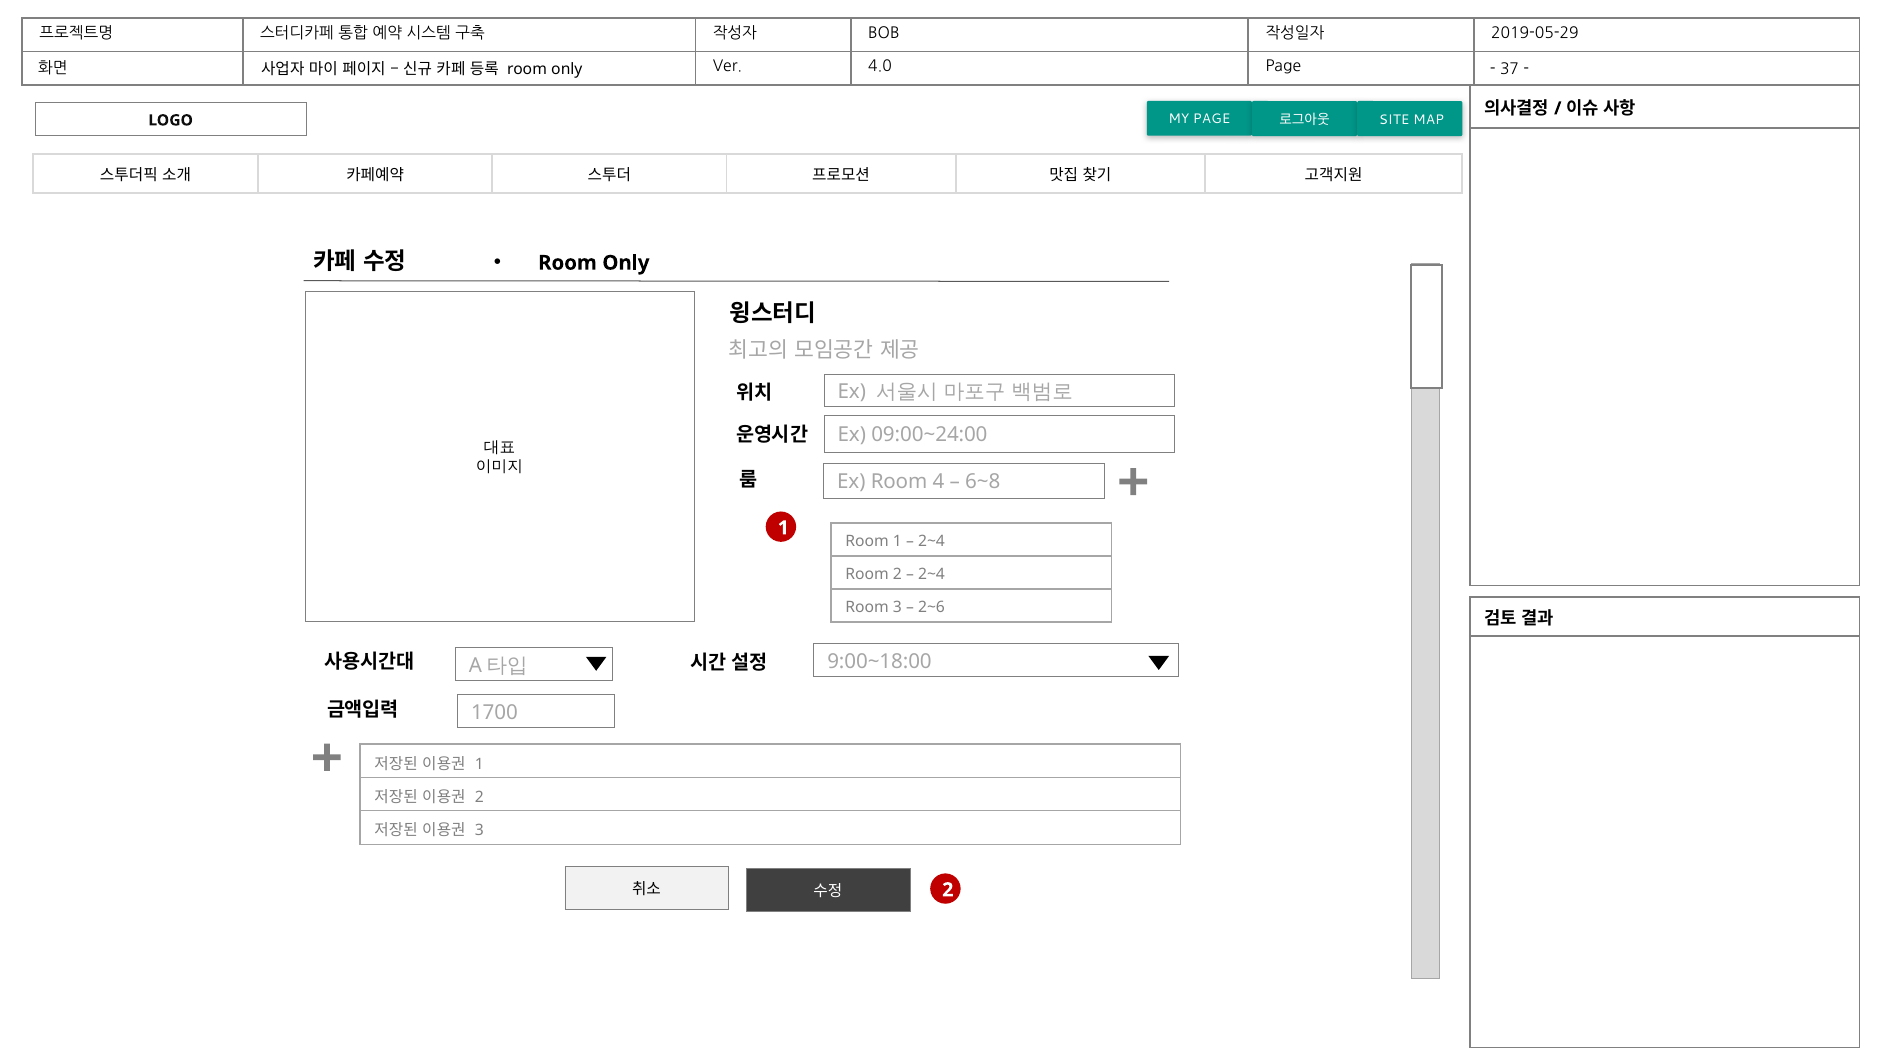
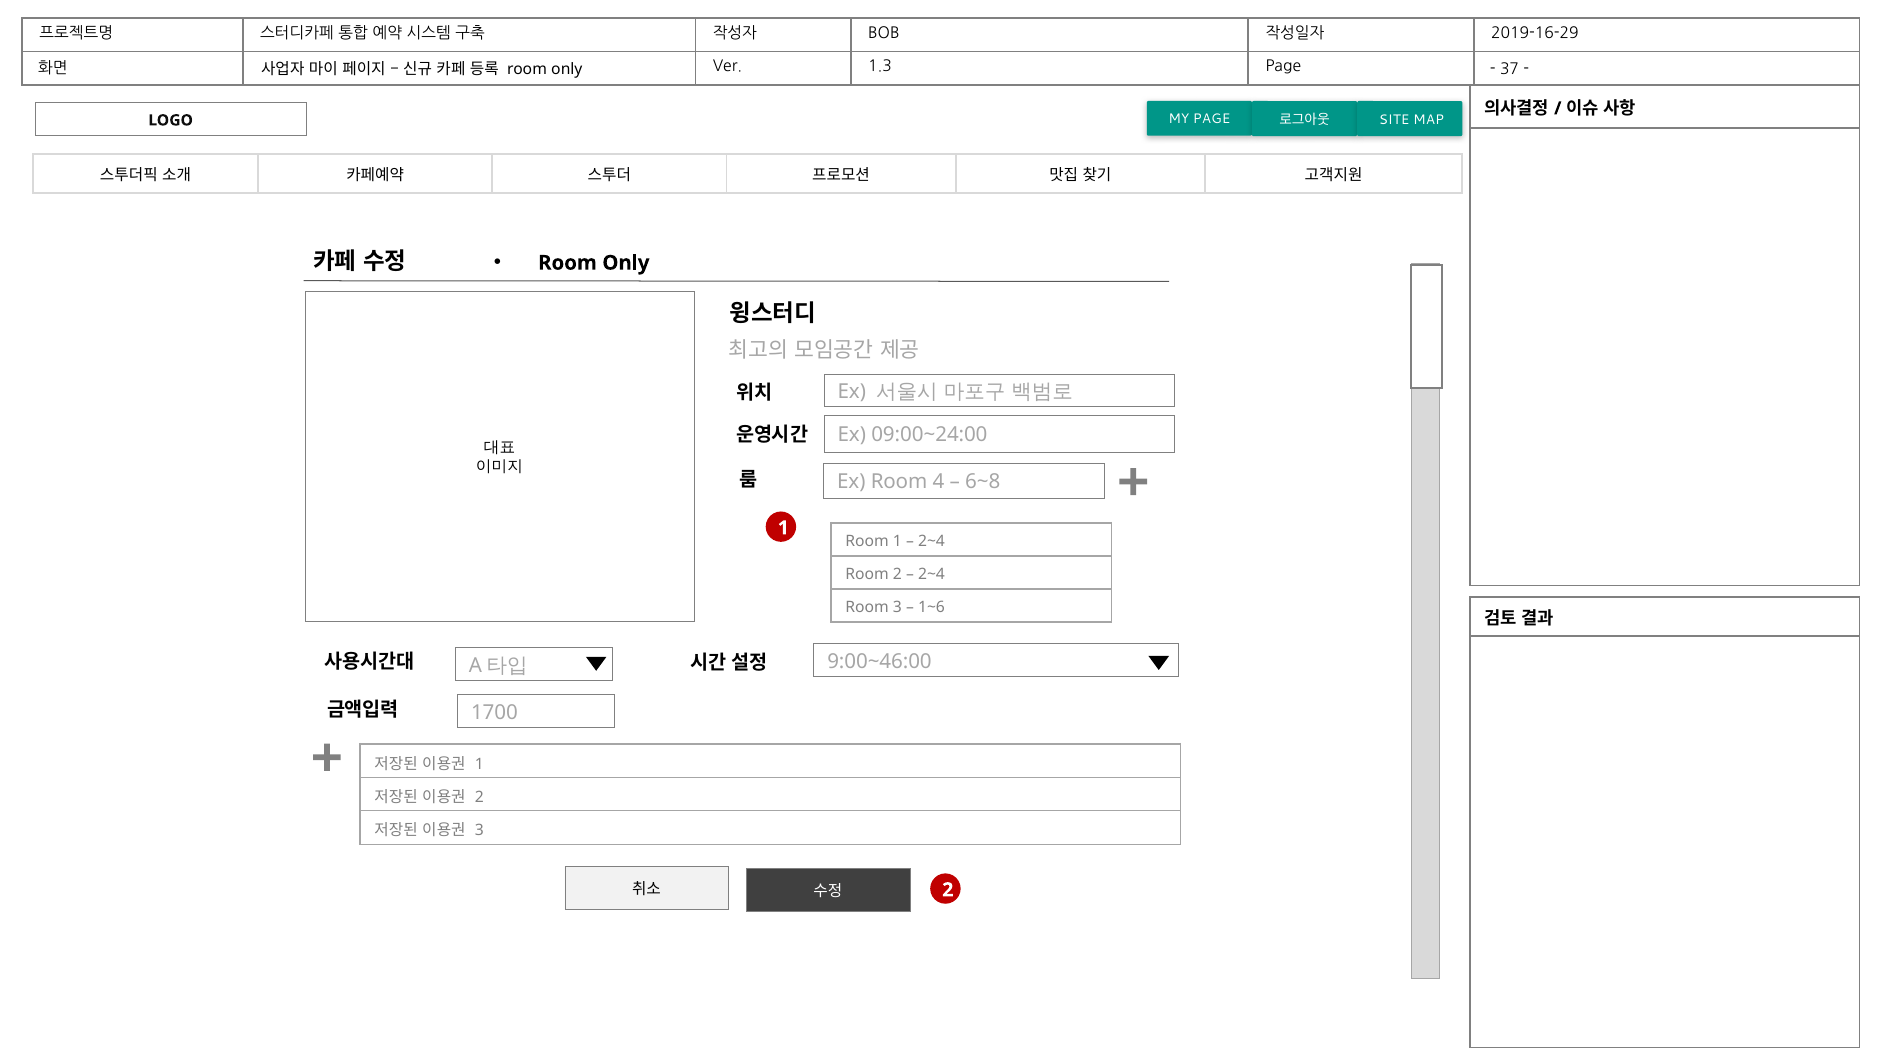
2019-05-29: 2019-05-29 -> 2019-16-29
4.0: 4.0 -> 1.3
2~6: 2~6 -> 1~6
9:00~18:00: 9:00~18:00 -> 9:00~46:00
